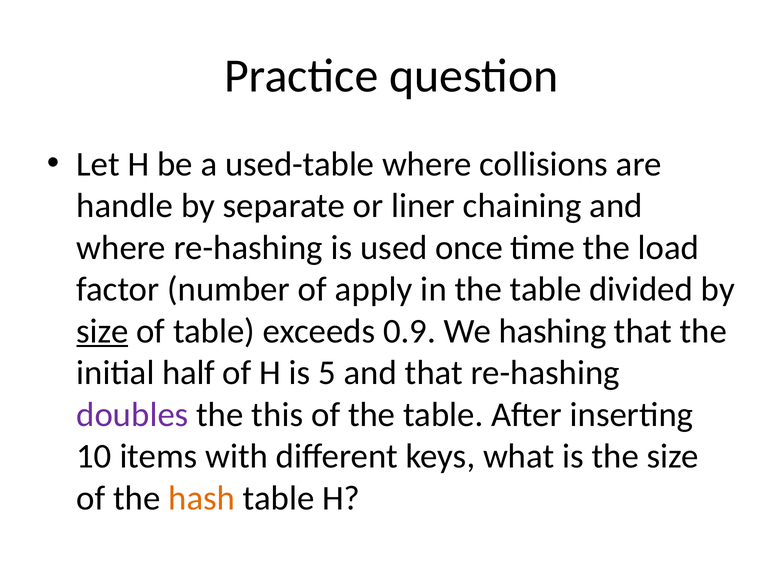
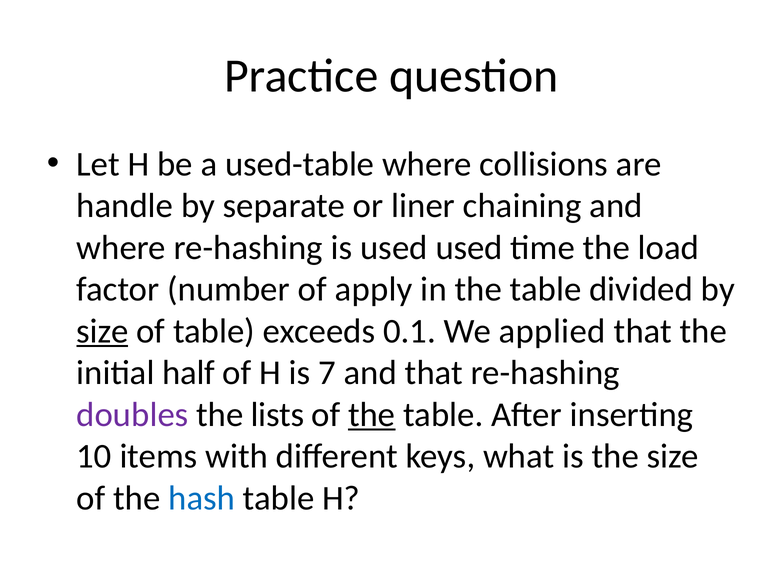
used once: once -> used
0.9: 0.9 -> 0.1
hashing: hashing -> applied
5: 5 -> 7
this: this -> lists
the at (372, 415) underline: none -> present
hash colour: orange -> blue
